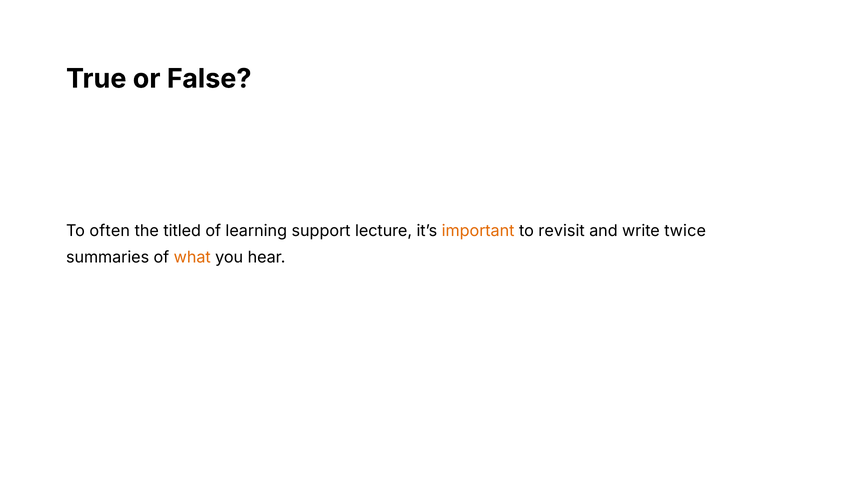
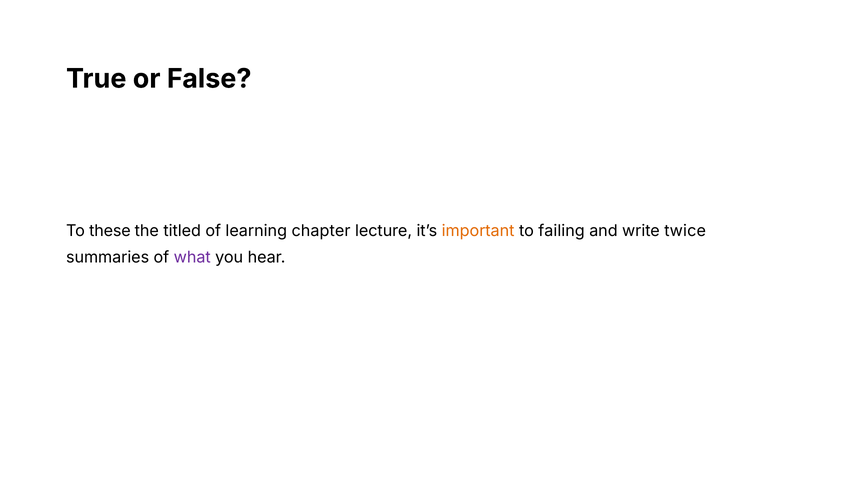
often: often -> these
support: support -> chapter
revisit: revisit -> failing
what colour: orange -> purple
